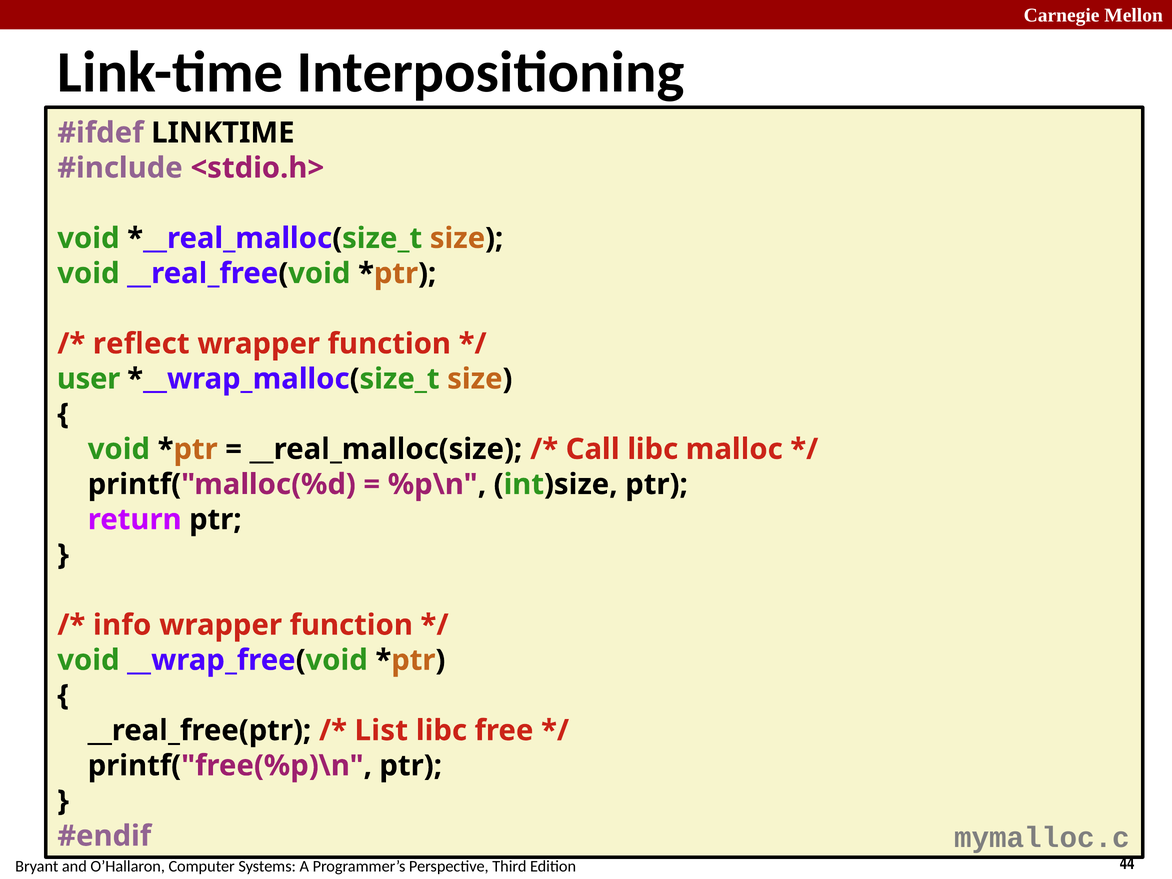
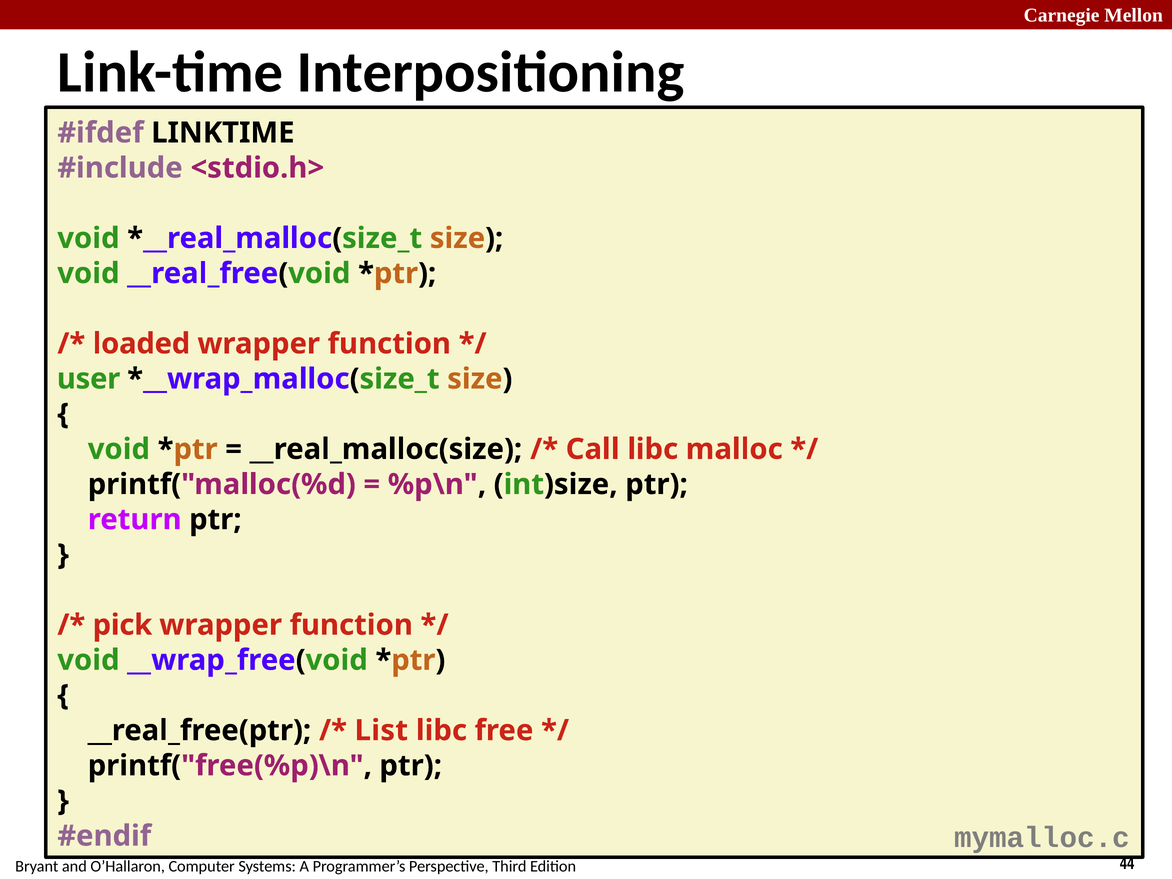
reflect: reflect -> loaded
info: info -> pick
